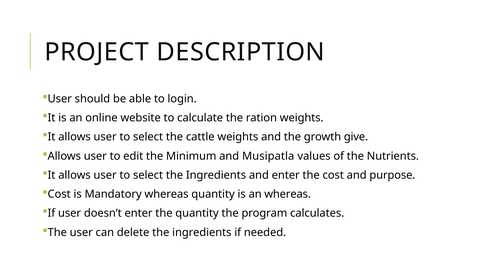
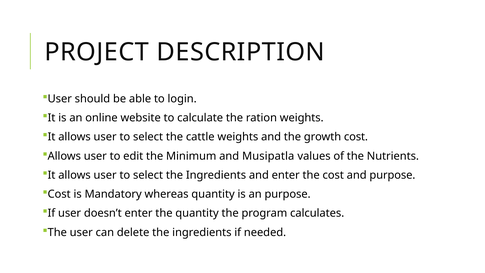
growth give: give -> cost
an whereas: whereas -> purpose
